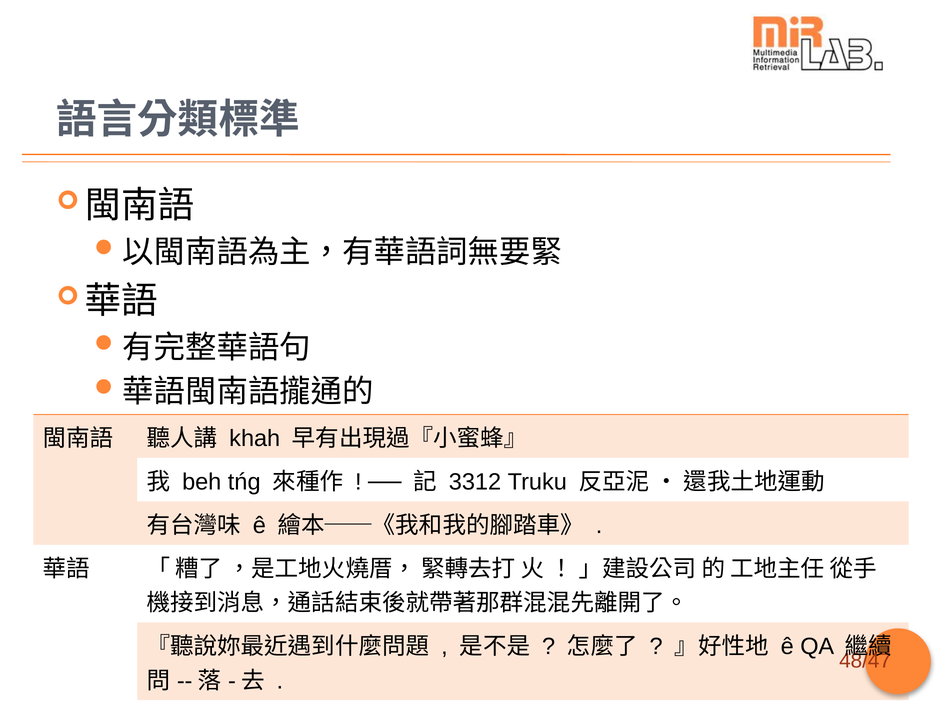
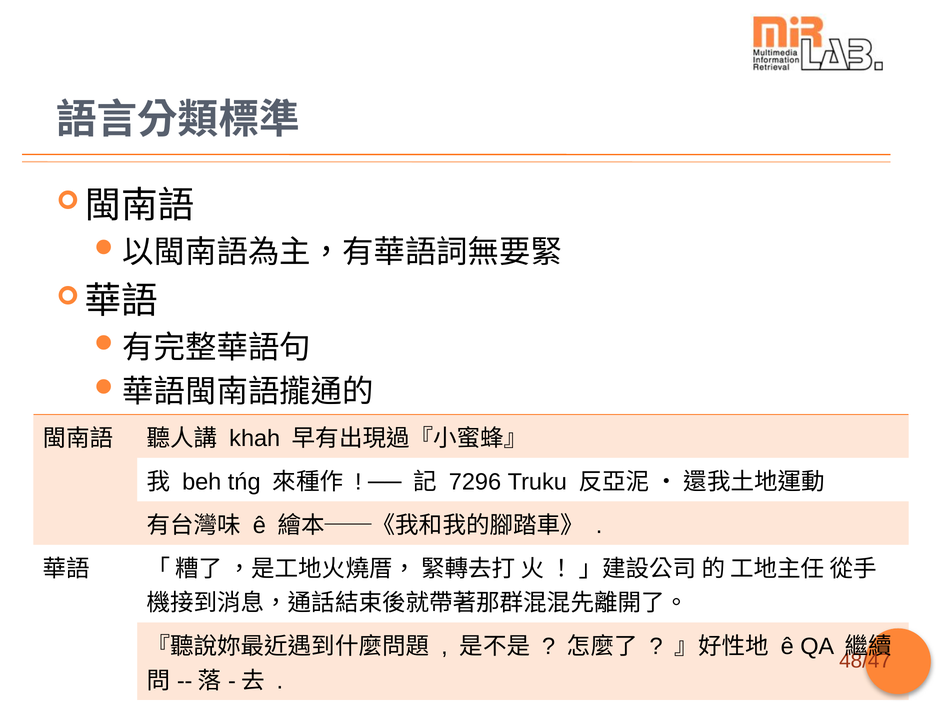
3312: 3312 -> 7296
